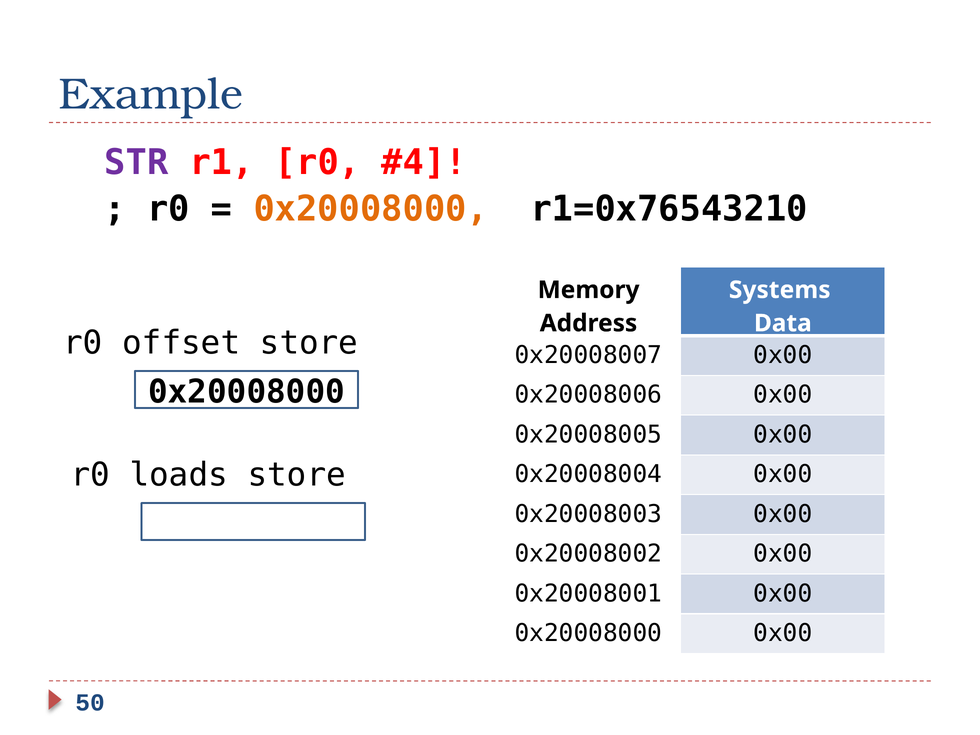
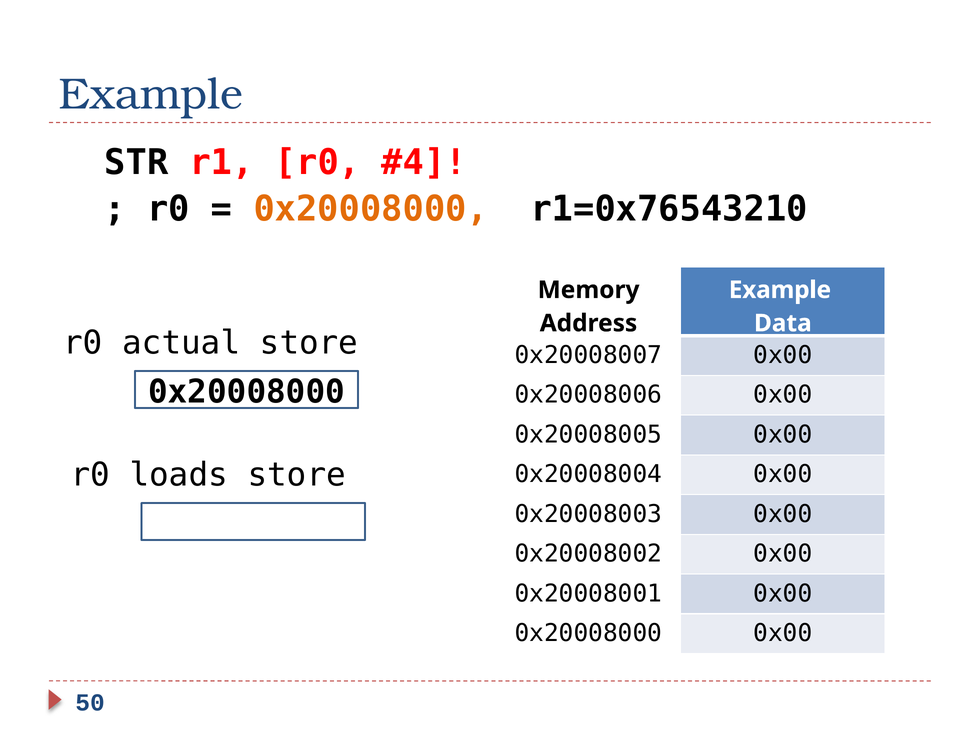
STR colour: purple -> black
Systems at (780, 290): Systems -> Example
offset: offset -> actual
